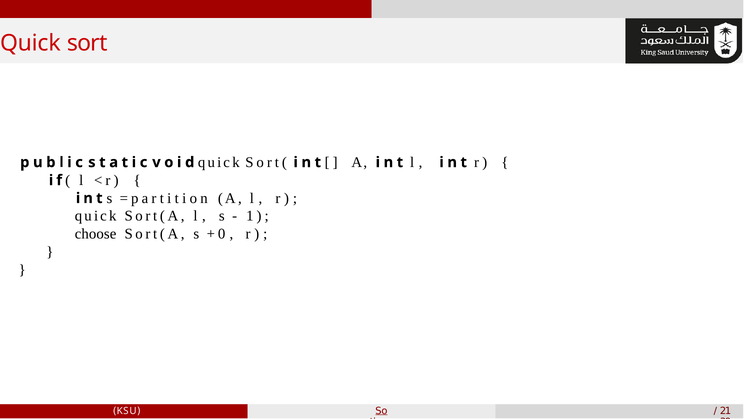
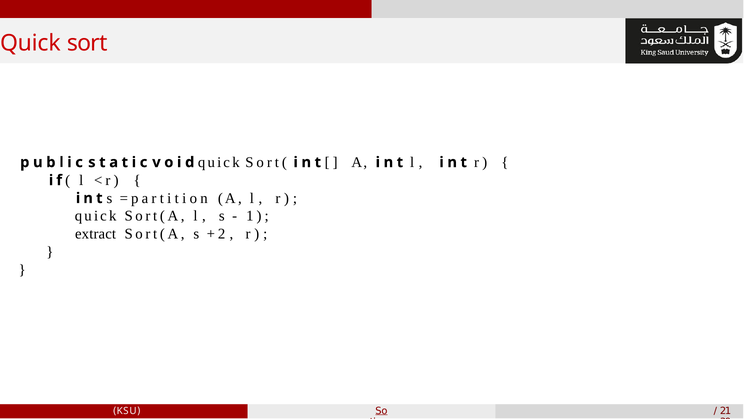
choose: choose -> extract
0: 0 -> 2
